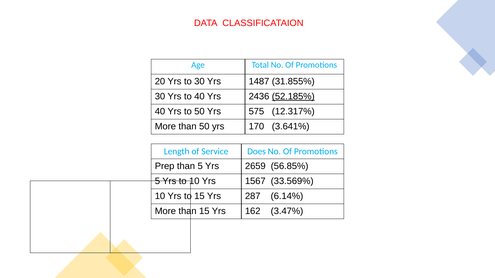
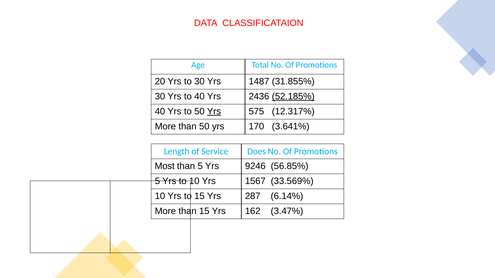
Yrs at (214, 112) underline: none -> present
Prep: Prep -> Most
2659: 2659 -> 9246
